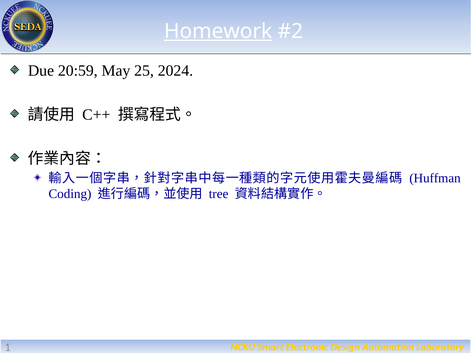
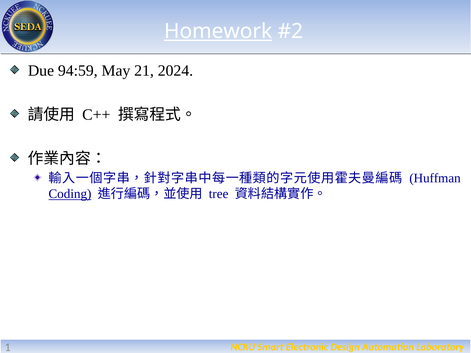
20:59: 20:59 -> 94:59
25: 25 -> 21
Coding underline: none -> present
